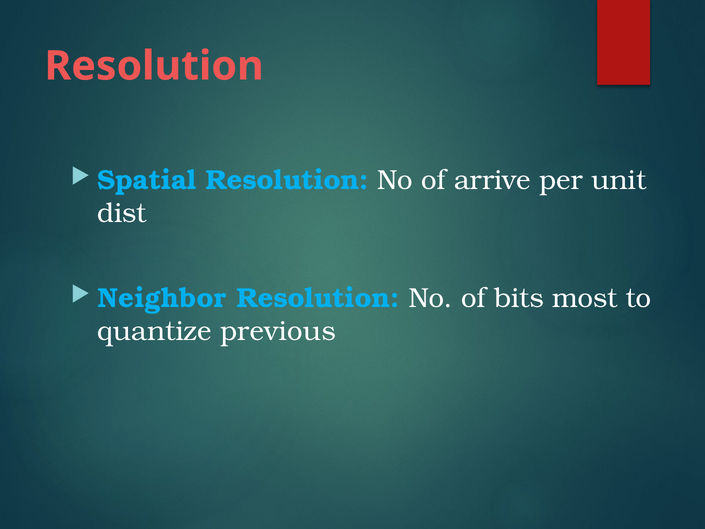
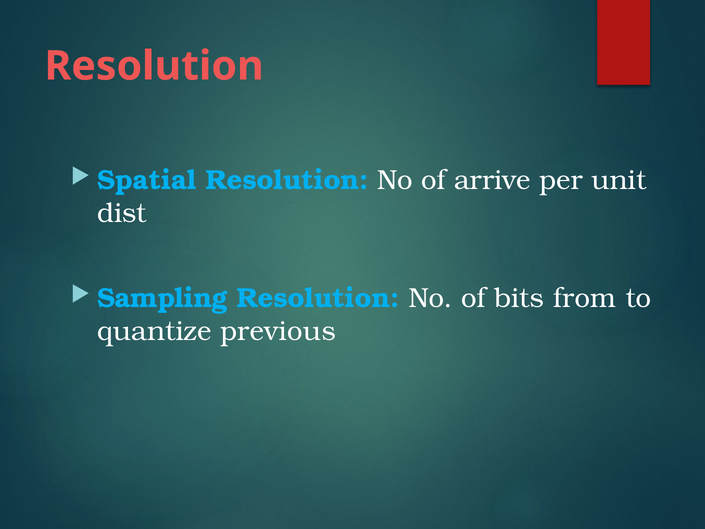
Neighbor: Neighbor -> Sampling
most: most -> from
